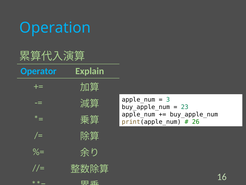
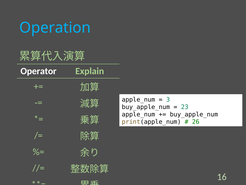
Operator colour: light blue -> white
